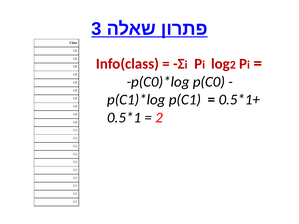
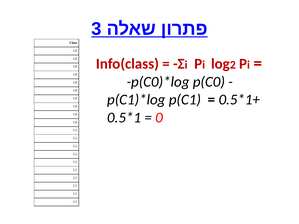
2 at (159, 118): 2 -> 0
